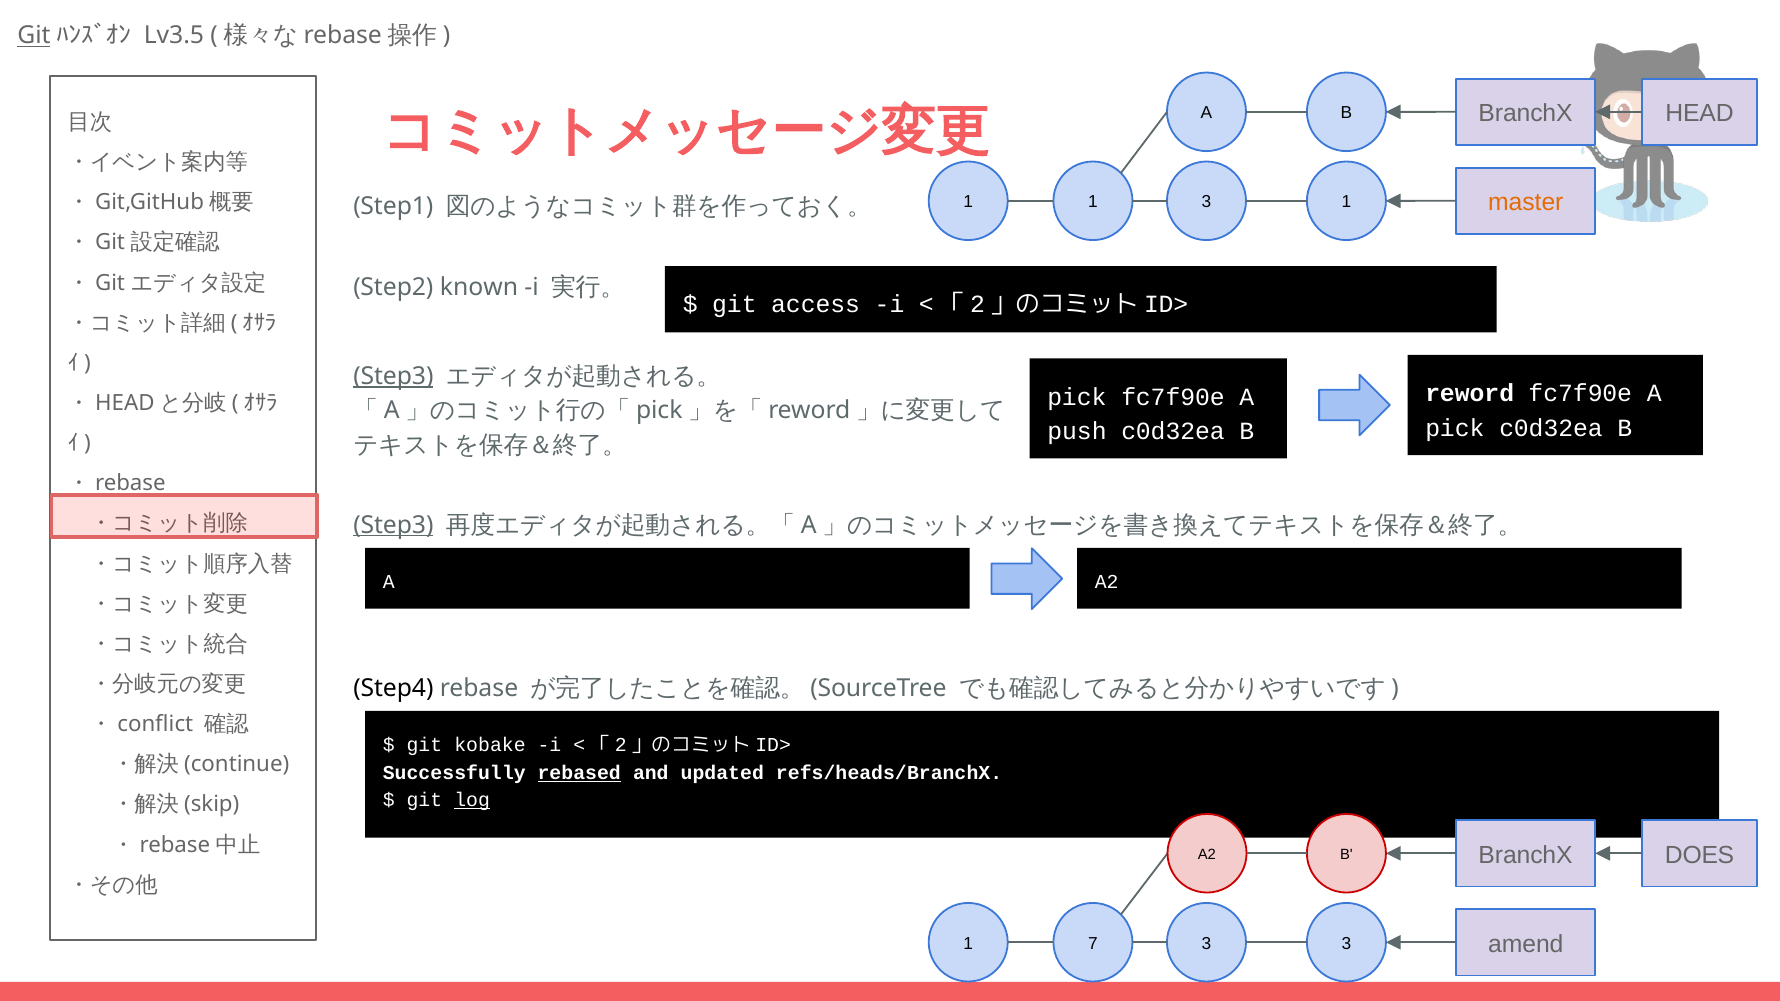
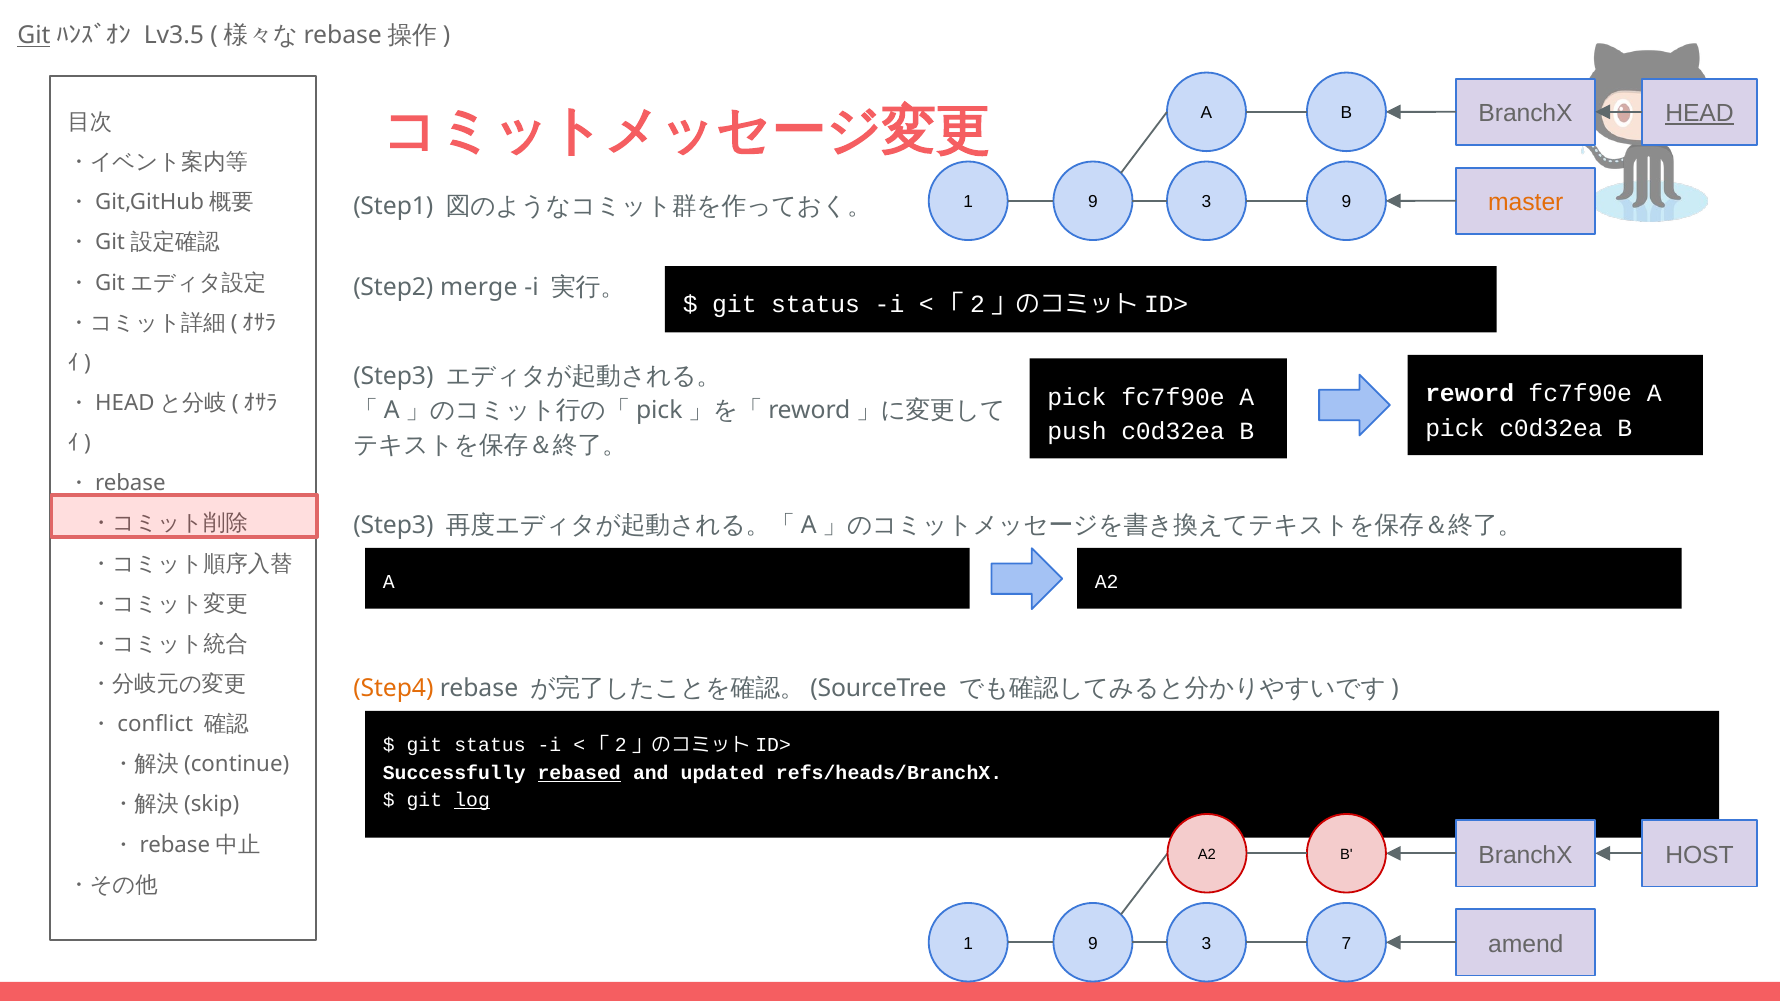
HEAD underline: none -> present
1 at (1093, 202): 1 -> 9
3 1: 1 -> 9
known: known -> merge
access at (816, 305): access -> status
Step3 at (393, 377) underline: present -> none
Step3 at (393, 525) underline: present -> none
Step4 colour: black -> orange
kobake at (490, 746): kobake -> status
DOES: DOES -> HOST
7 at (1093, 944): 7 -> 9
3 3: 3 -> 7
